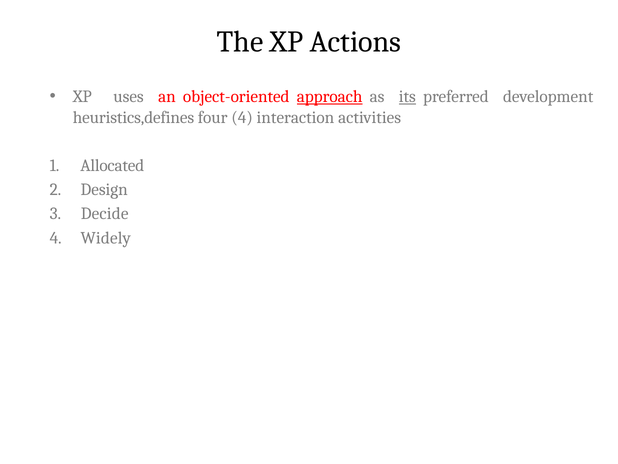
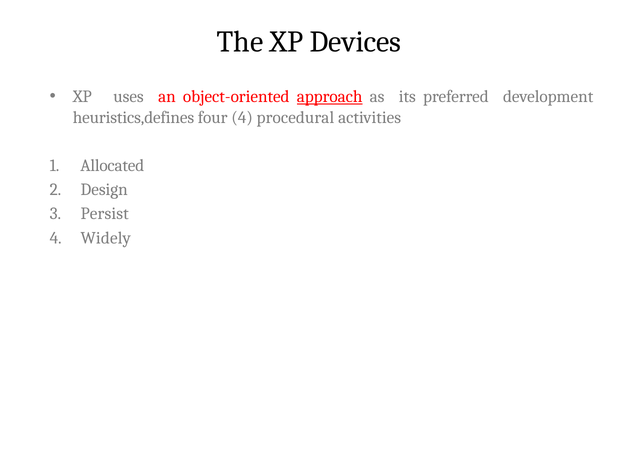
Actions: Actions -> Devices
its underline: present -> none
interaction: interaction -> procedural
Decide: Decide -> Persist
